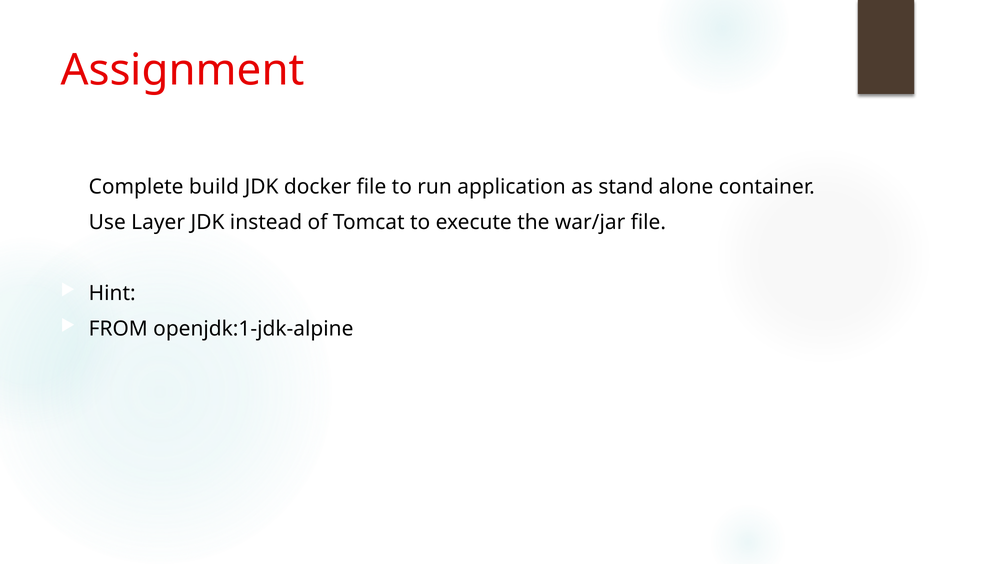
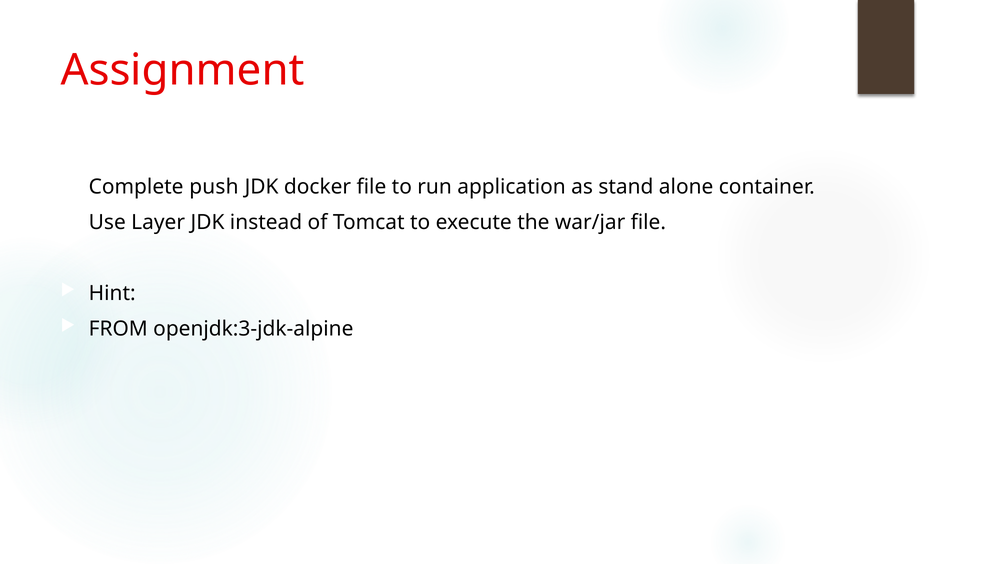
build: build -> push
openjdk:1-jdk-alpine: openjdk:1-jdk-alpine -> openjdk:3-jdk-alpine
